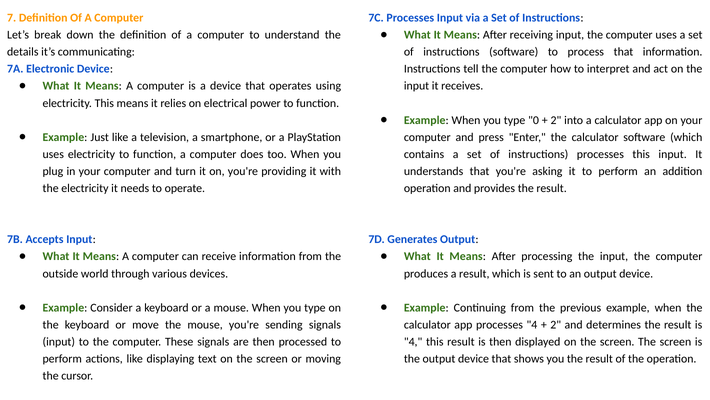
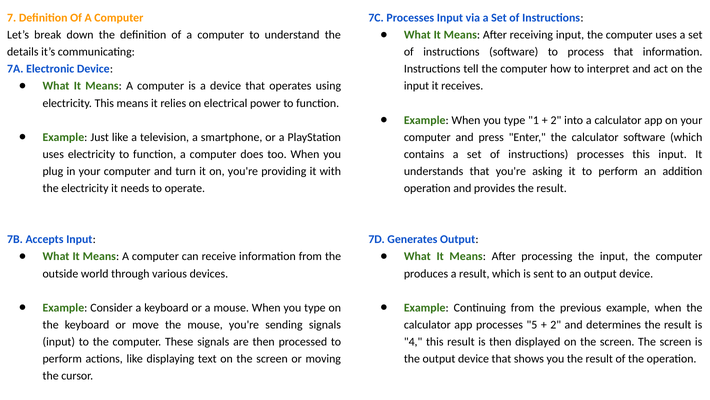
0: 0 -> 1
processes 4: 4 -> 5
